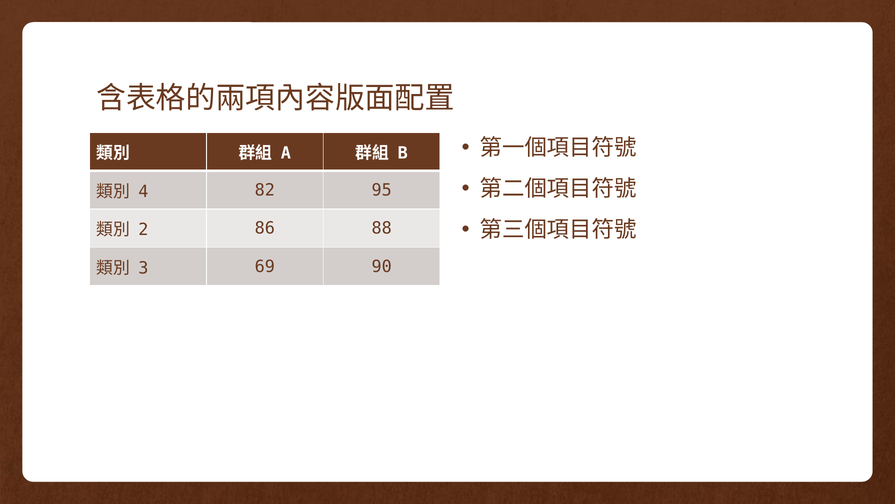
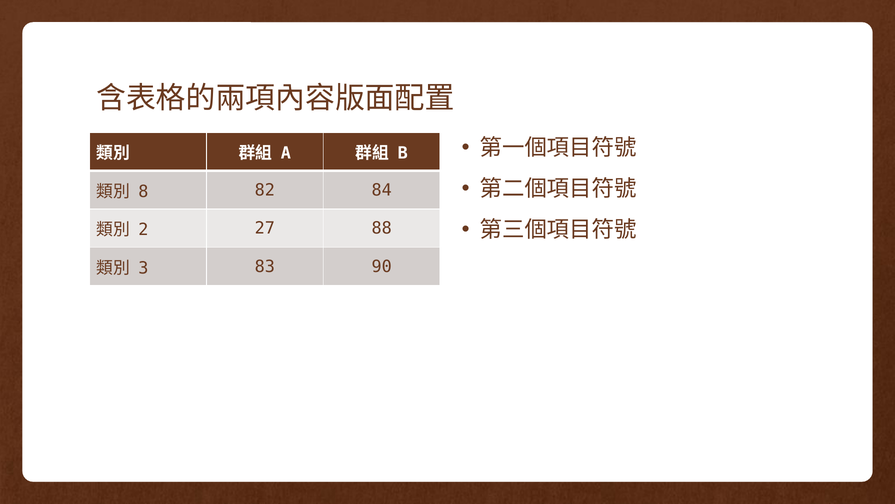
4: 4 -> 8
95: 95 -> 84
86: 86 -> 27
69: 69 -> 83
